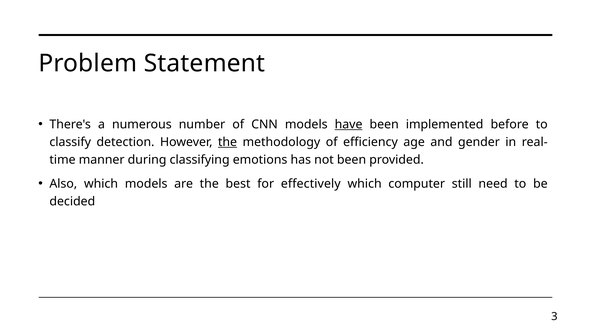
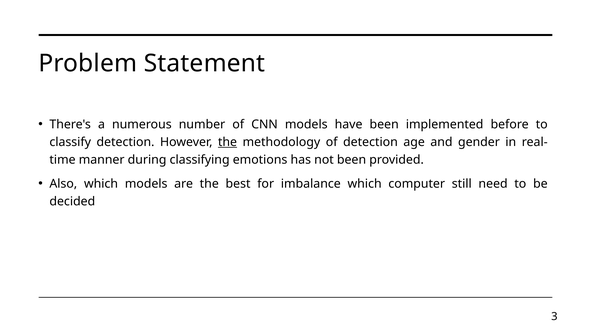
have underline: present -> none
of efficiency: efficiency -> detection
effectively: effectively -> imbalance
